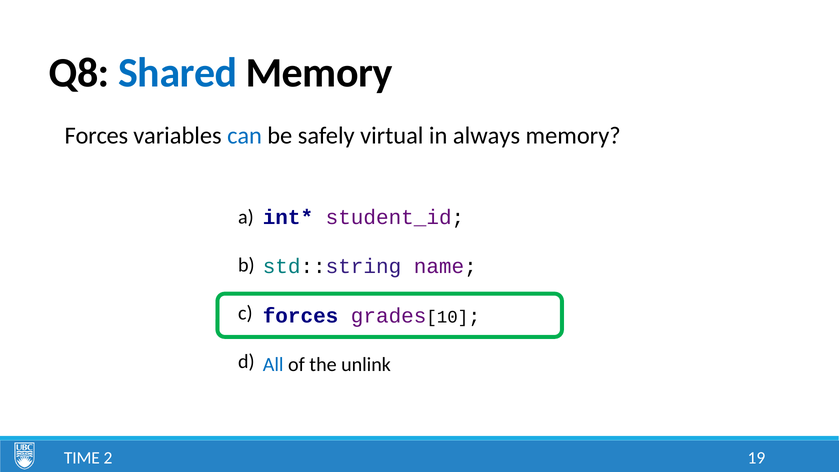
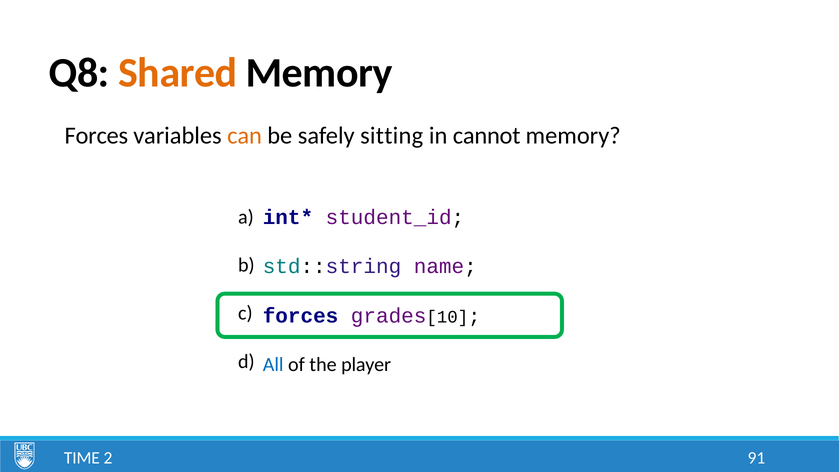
Shared colour: blue -> orange
can colour: blue -> orange
virtual: virtual -> sitting
always: always -> cannot
unlink: unlink -> player
19: 19 -> 91
